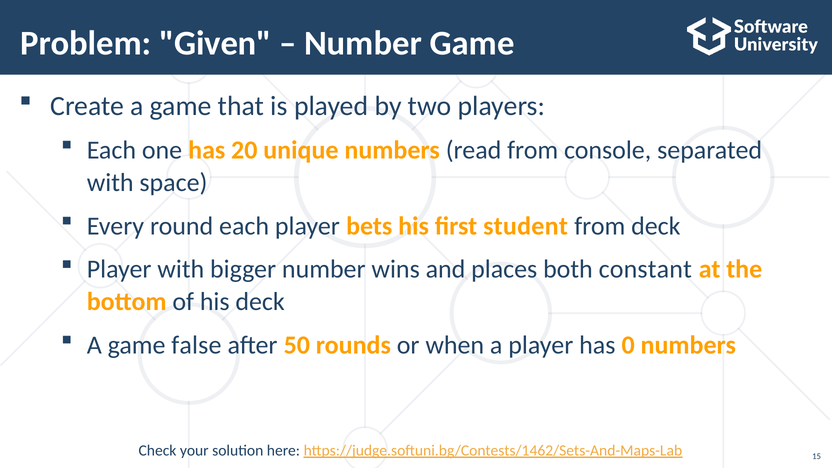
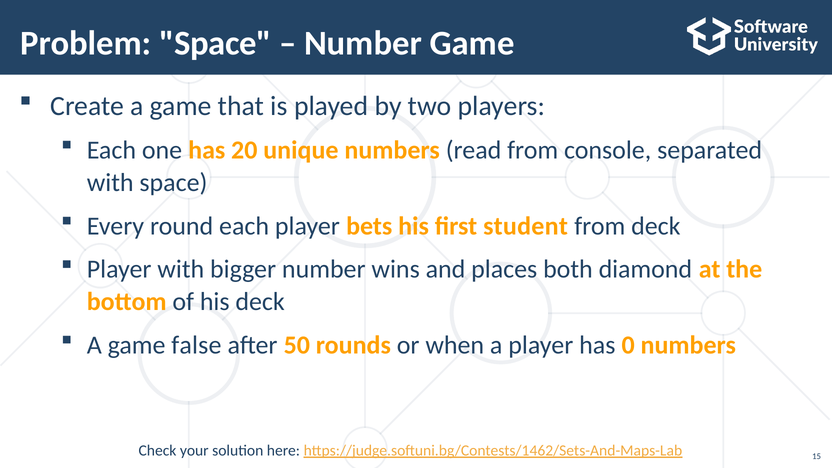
Problem Given: Given -> Space
constant: constant -> diamond
